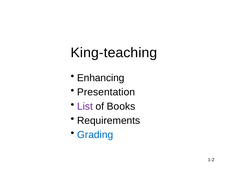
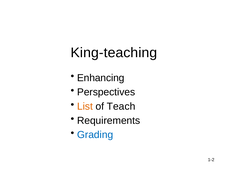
Presentation: Presentation -> Perspectives
List colour: purple -> orange
Books: Books -> Teach
